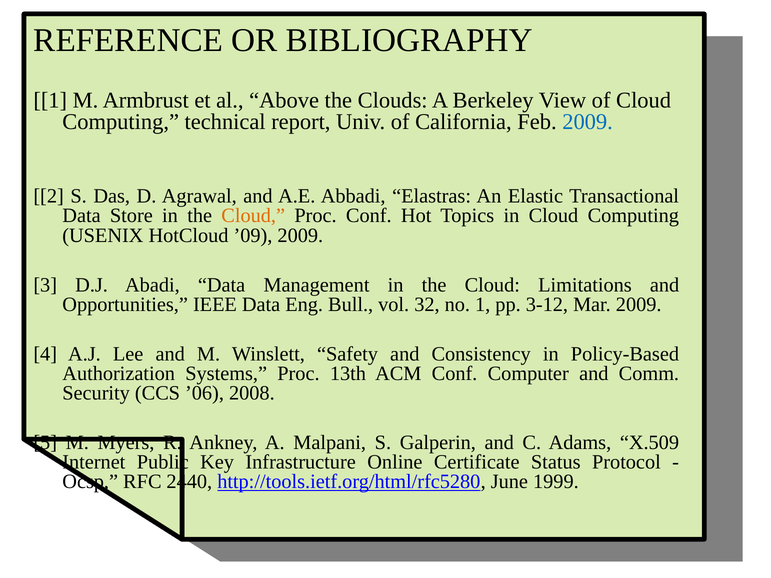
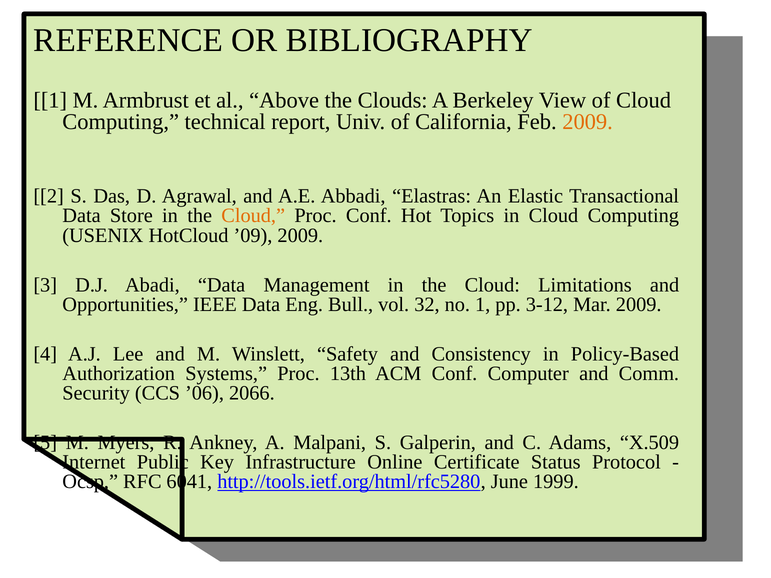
2009 at (588, 122) colour: blue -> orange
2008: 2008 -> 2066
2440: 2440 -> 6041
